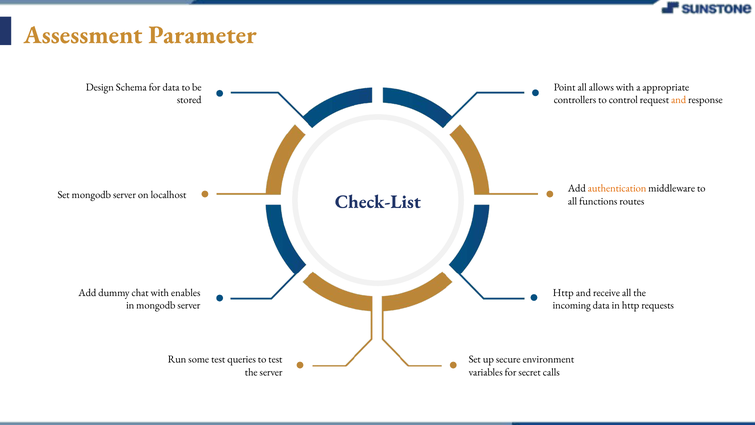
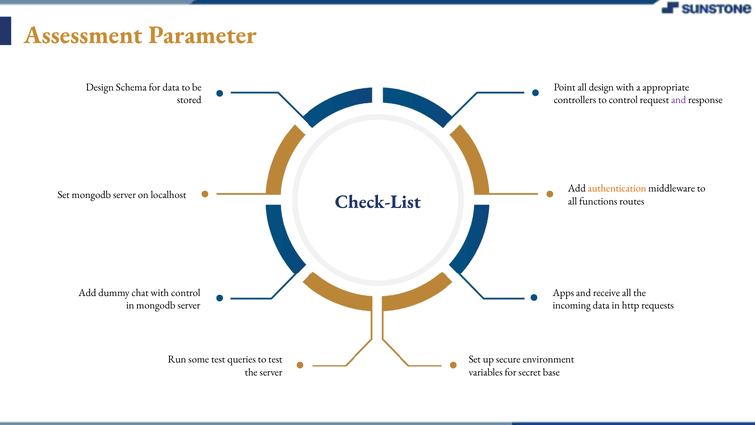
all allows: allows -> design
and at (679, 100) colour: orange -> purple
with enables: enables -> control
Http at (563, 292): Http -> Apps
calls: calls -> base
